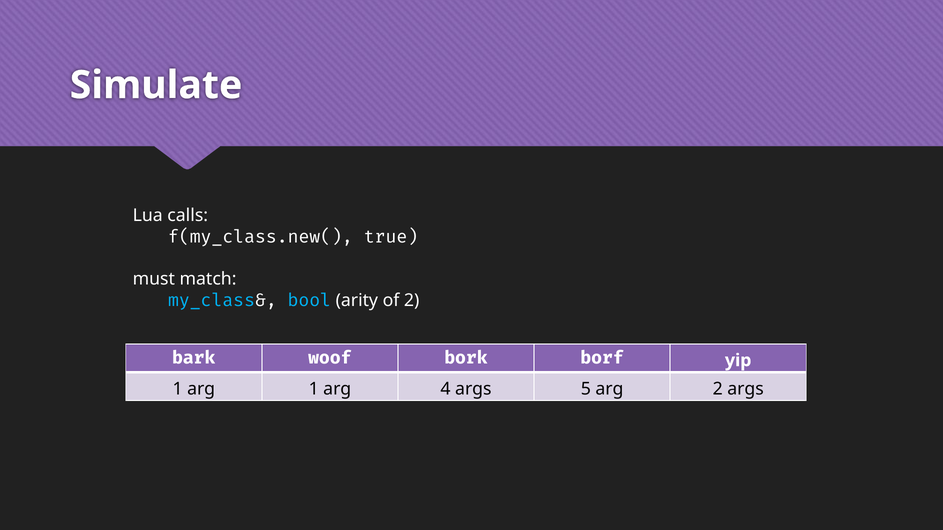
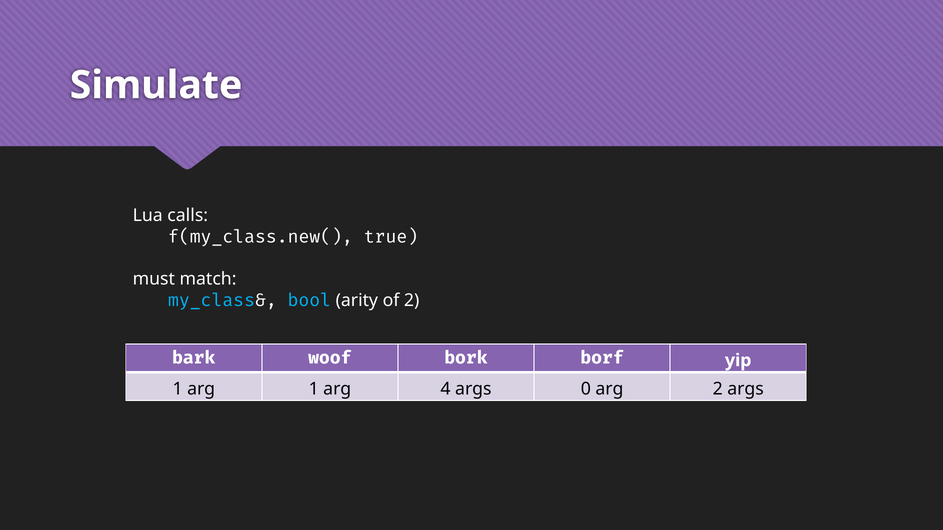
5: 5 -> 0
